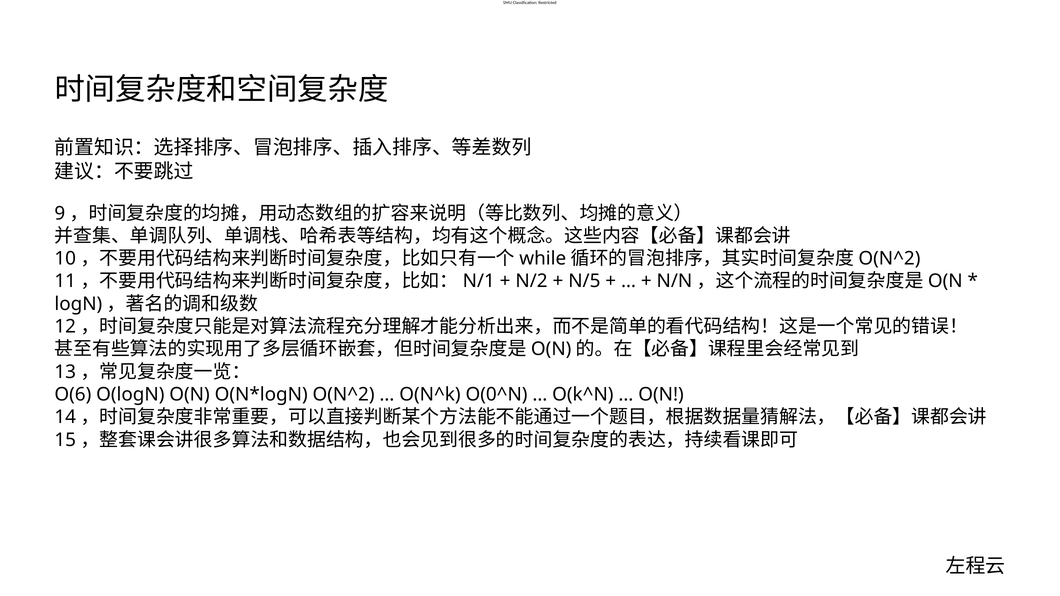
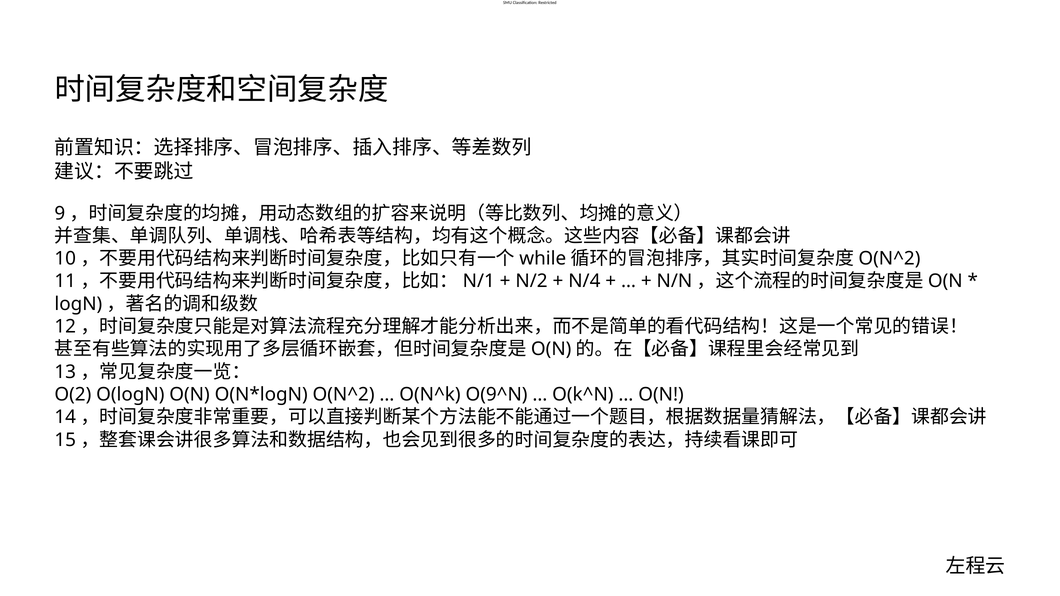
N/5: N/5 -> N/4
O(6: O(6 -> O(2
O(0^N: O(0^N -> O(9^N
